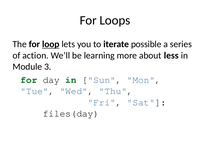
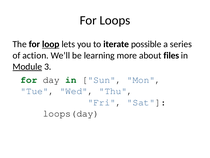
less: less -> files
Module underline: none -> present
files(day: files(day -> loops(day
